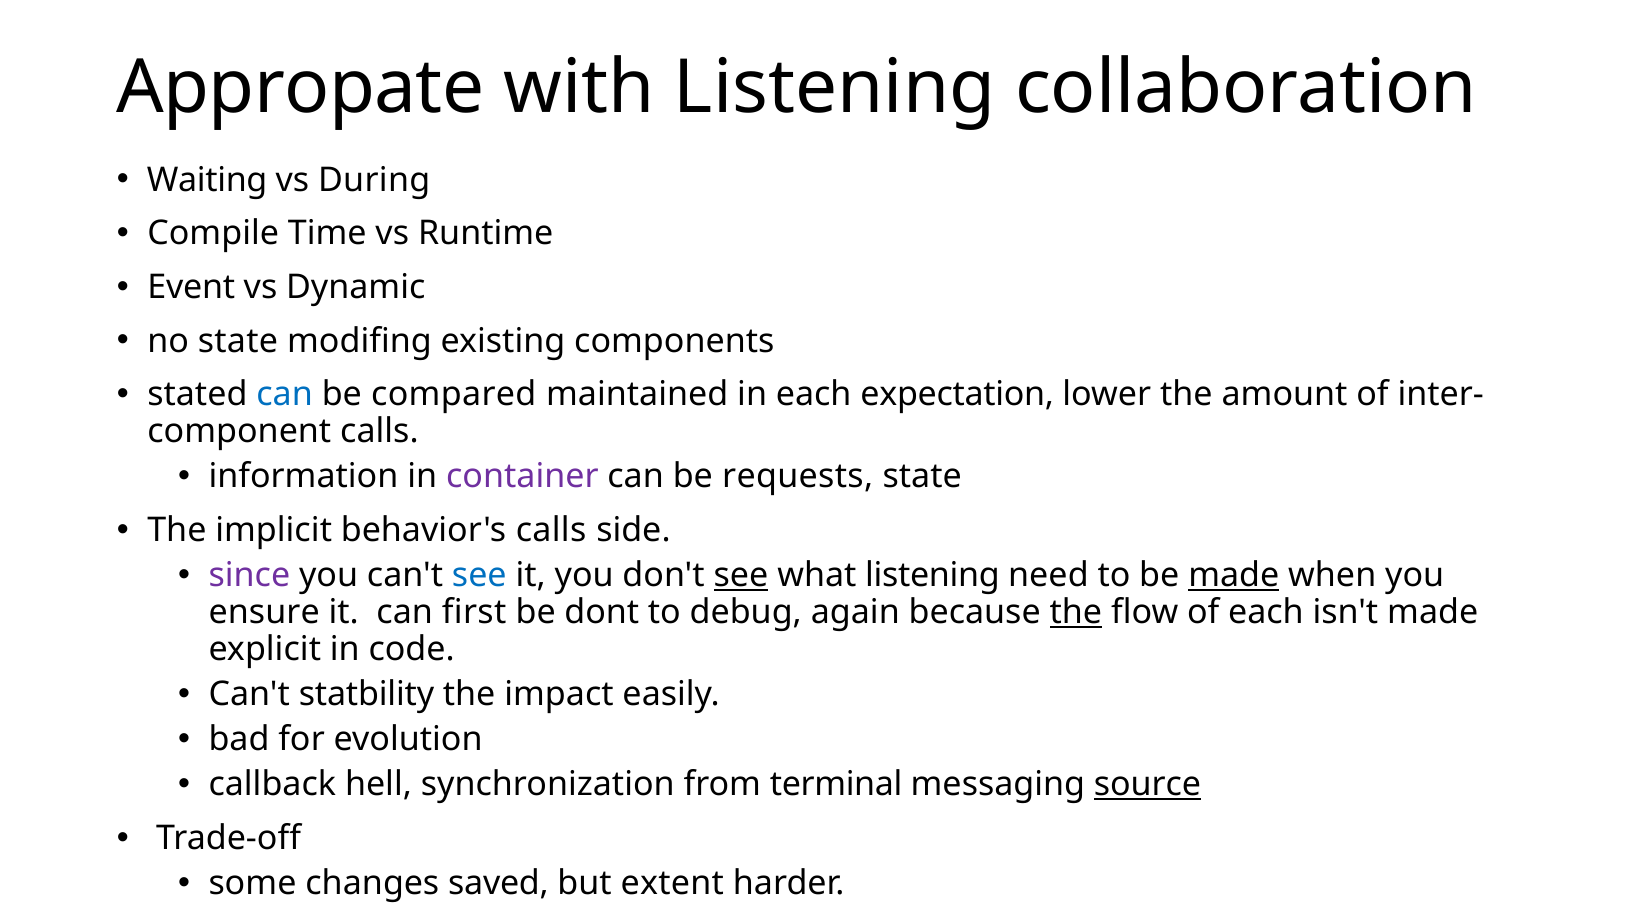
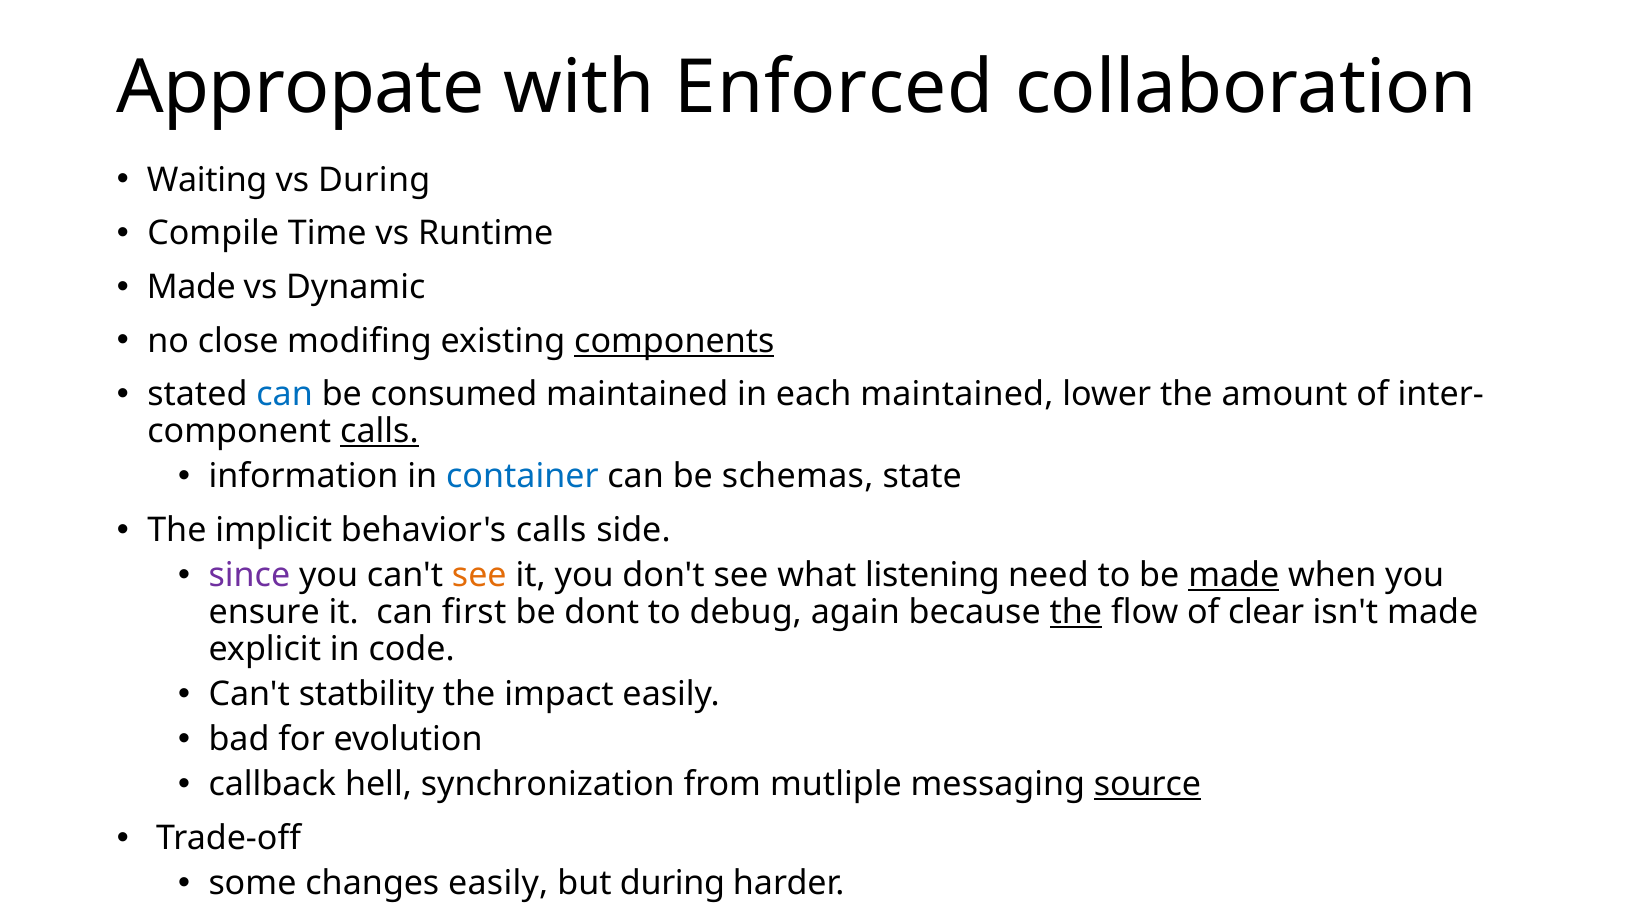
with Listening: Listening -> Enforced
Event at (191, 287): Event -> Made
no state: state -> close
components underline: none -> present
compared: compared -> consumed
each expectation: expectation -> maintained
calls at (379, 431) underline: none -> present
container colour: purple -> blue
requests: requests -> schemas
see at (479, 576) colour: blue -> orange
see at (741, 576) underline: present -> none
of each: each -> clear
terminal: terminal -> mutliple
changes saved: saved -> easily
but extent: extent -> during
